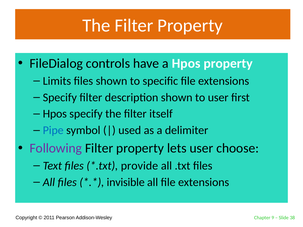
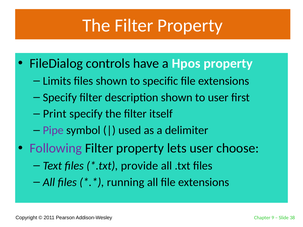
Hpos at (55, 114): Hpos -> Print
Pipe colour: blue -> purple
invisible: invisible -> running
